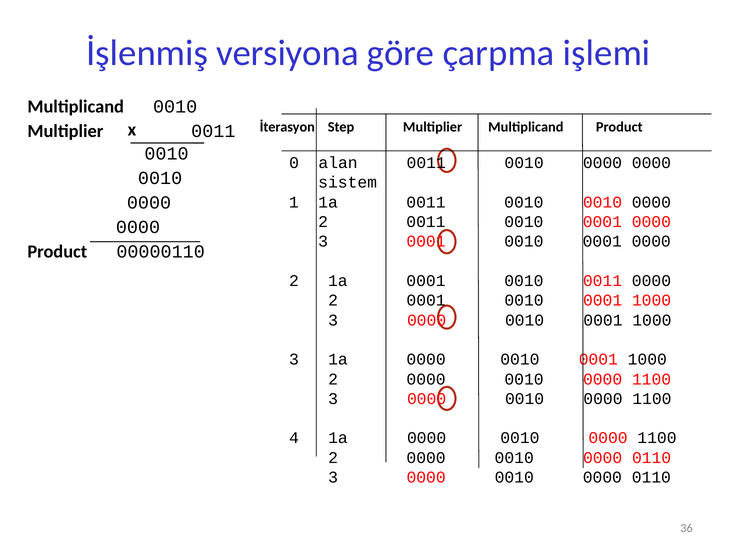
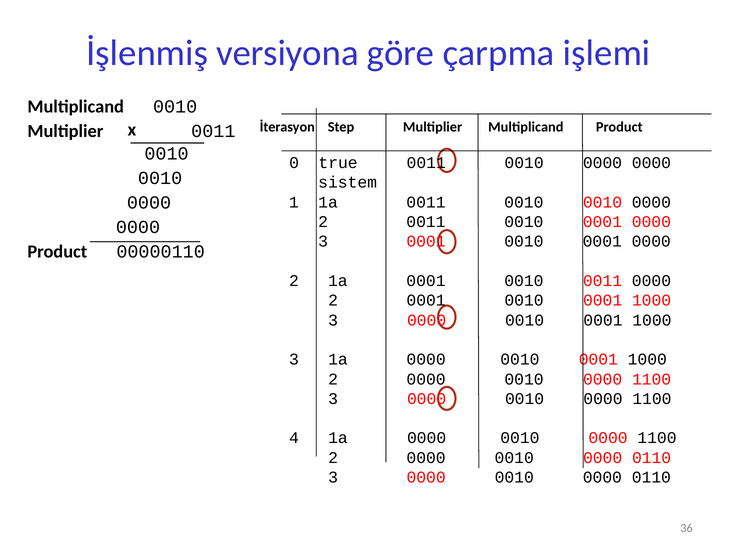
alan: alan -> true
